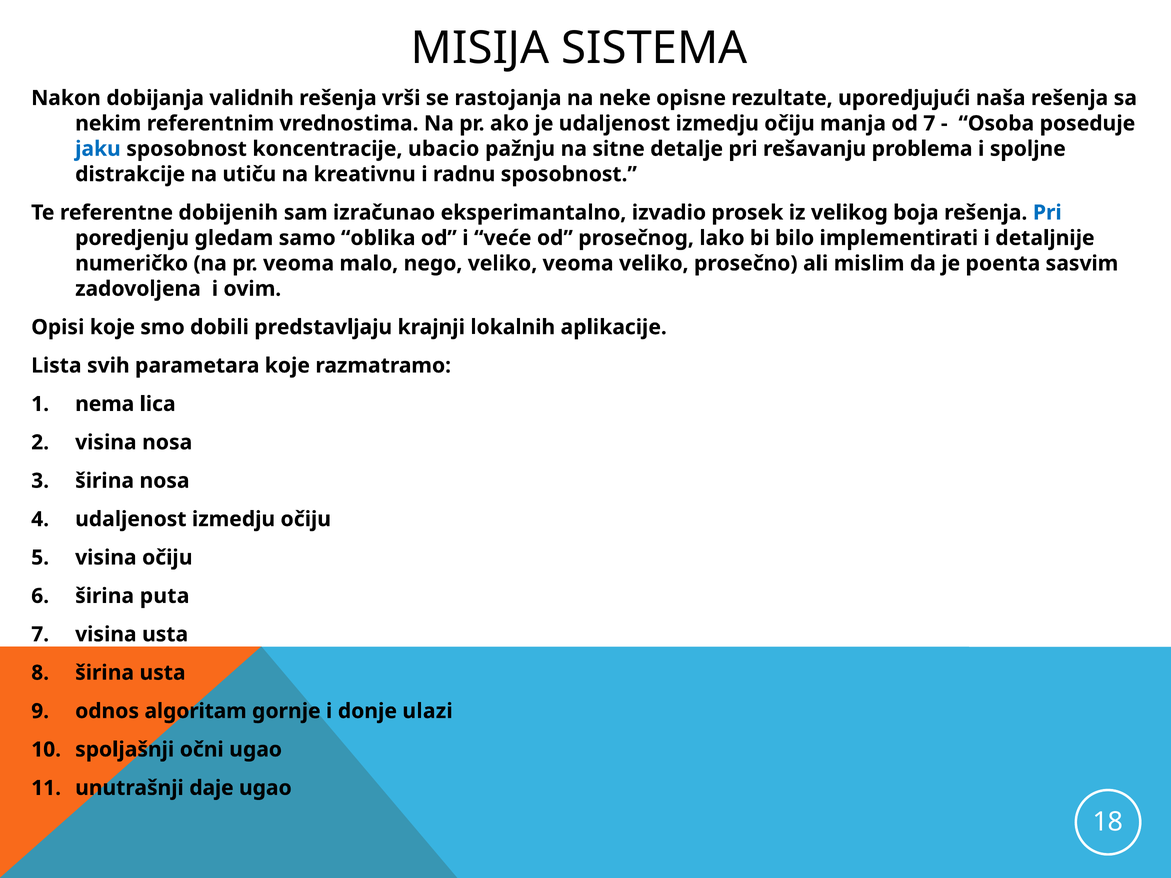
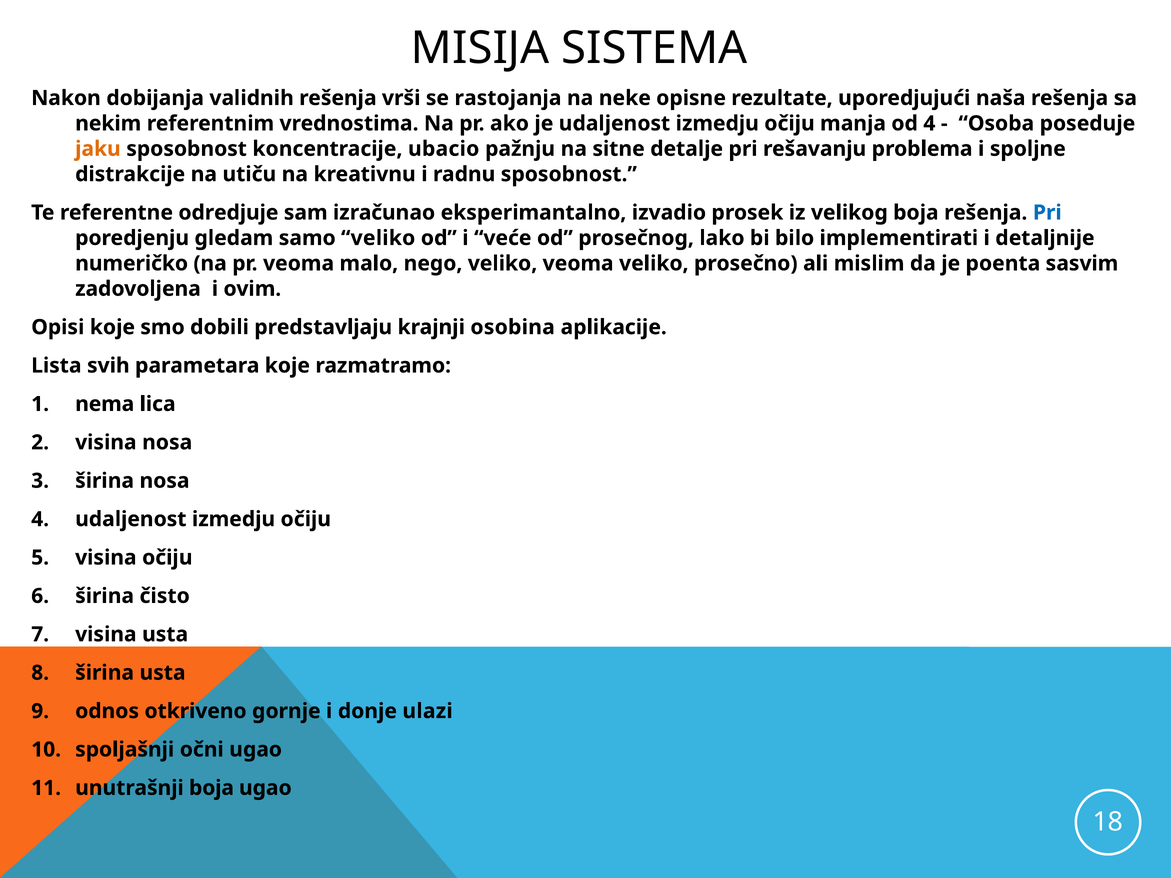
od 7: 7 -> 4
jaku colour: blue -> orange
dobijenih: dobijenih -> odredjuje
samo oblika: oblika -> veliko
lokalnih: lokalnih -> osobina
puta: puta -> čisto
algoritam: algoritam -> otkriveno
unutrašnji daje: daje -> boja
